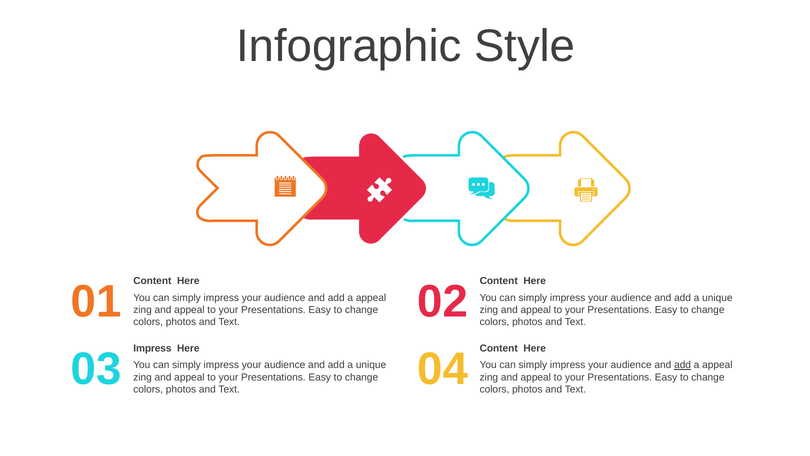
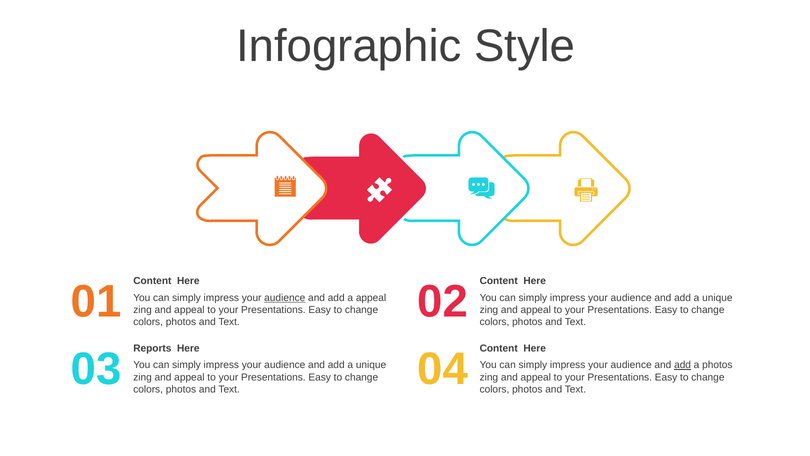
audience at (285, 297) underline: none -> present
Impress at (152, 348): Impress -> Reports
appeal at (717, 365): appeal -> photos
